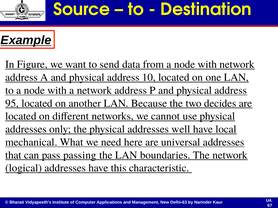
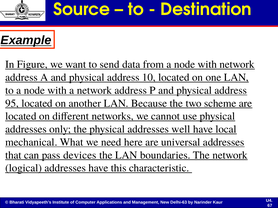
decides: decides -> scheme
passing: passing -> devices
